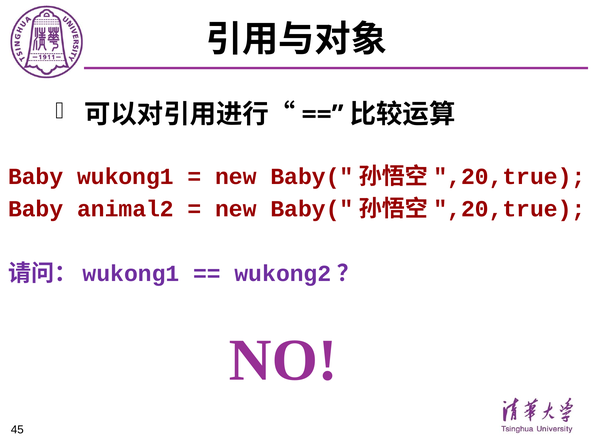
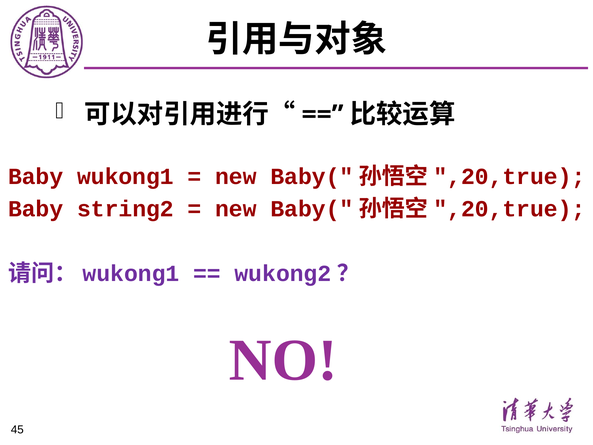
animal2: animal2 -> string2
